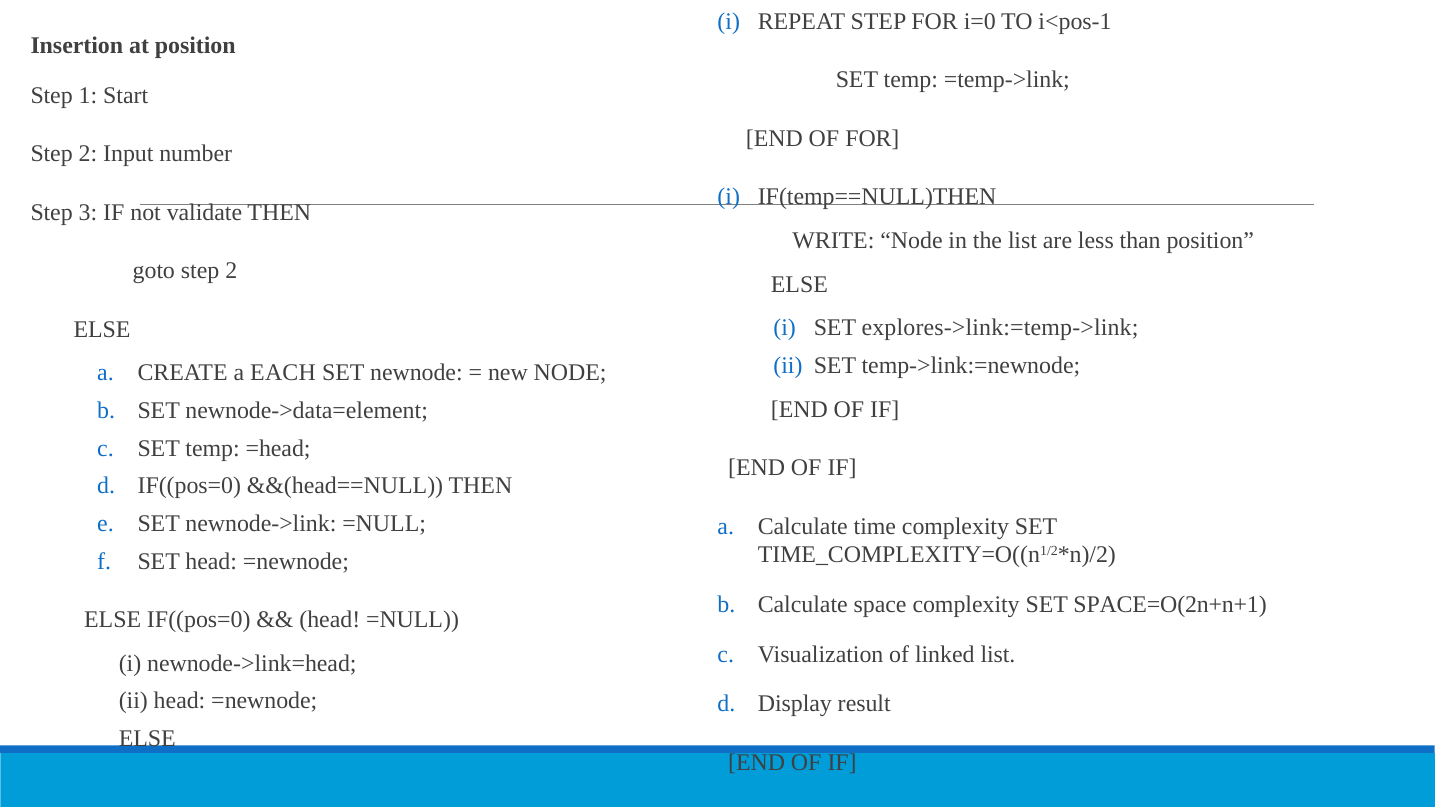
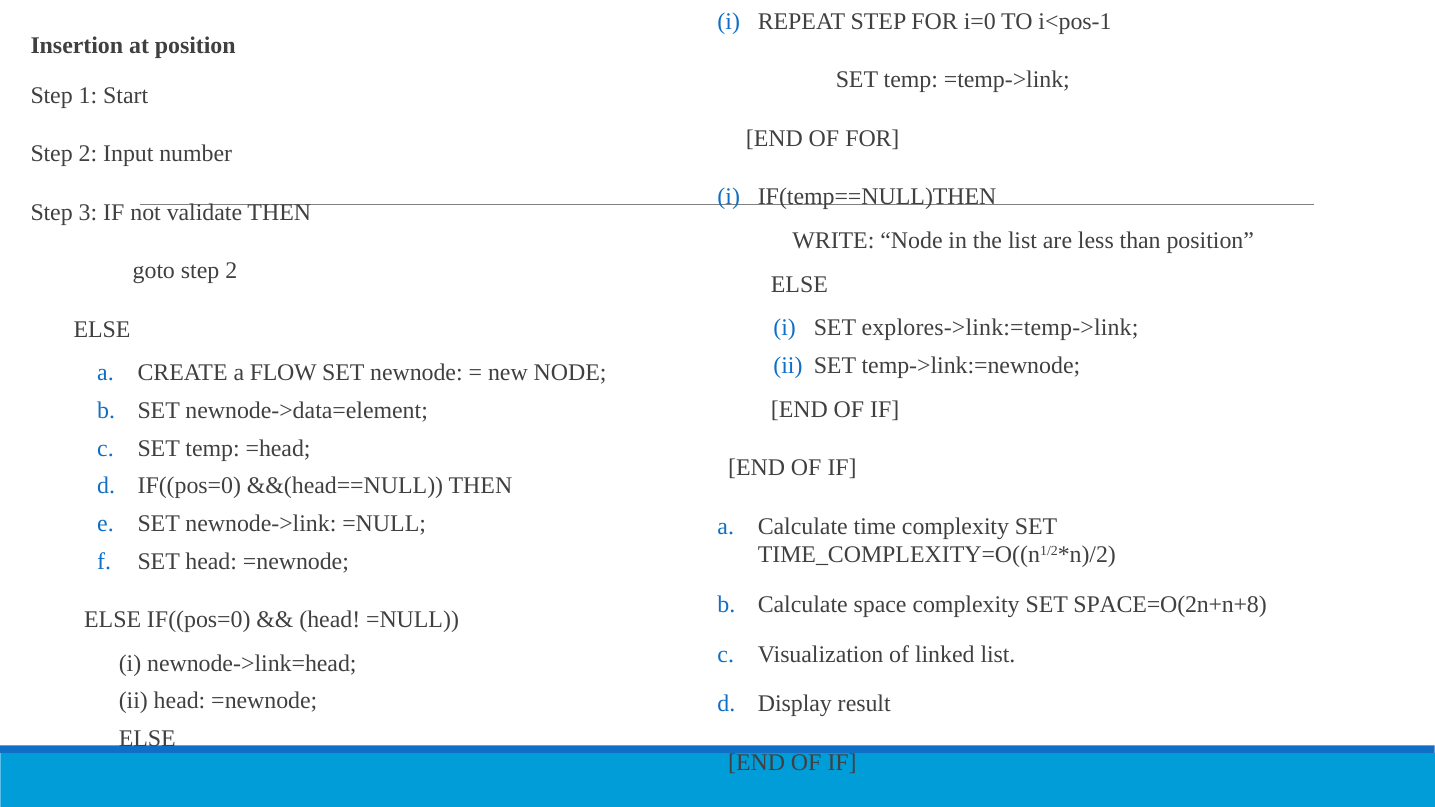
EACH: EACH -> FLOW
SPACE=O(2n+n+1: SPACE=O(2n+n+1 -> SPACE=O(2n+n+8
